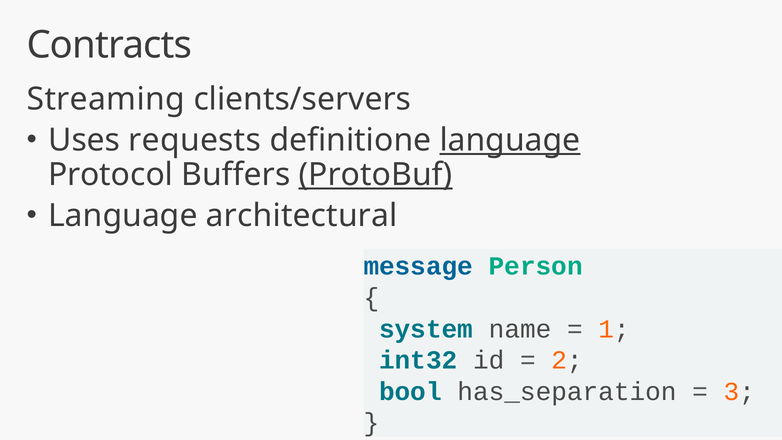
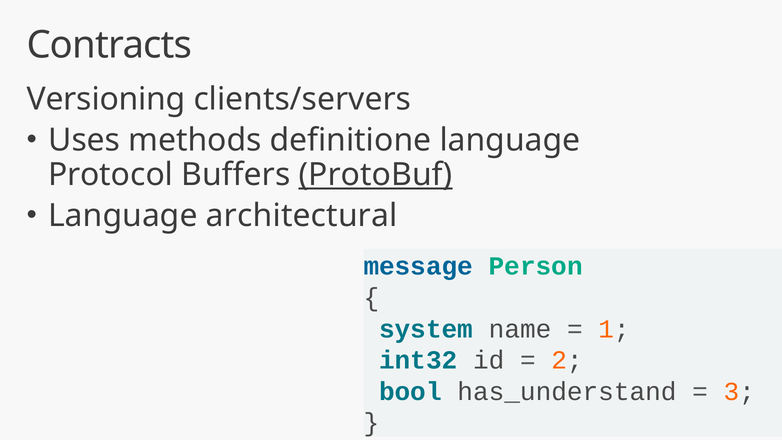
Streaming: Streaming -> Versioning
requests: requests -> methods
language at (510, 140) underline: present -> none
has_separation: has_separation -> has_understand
